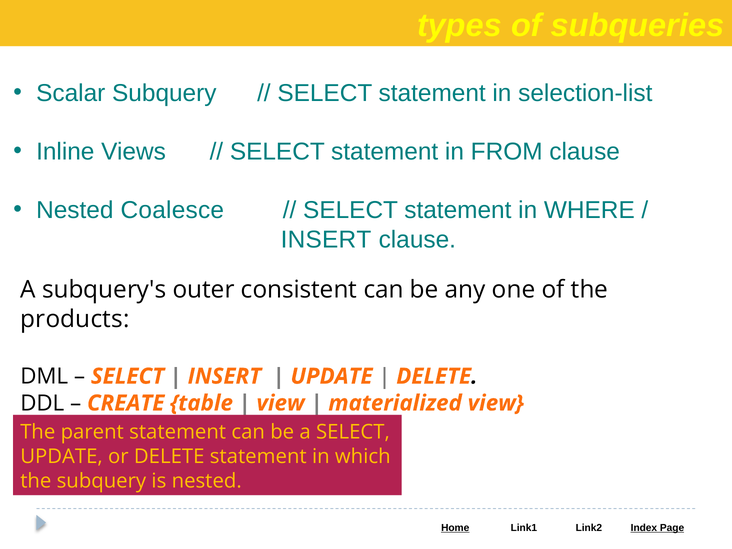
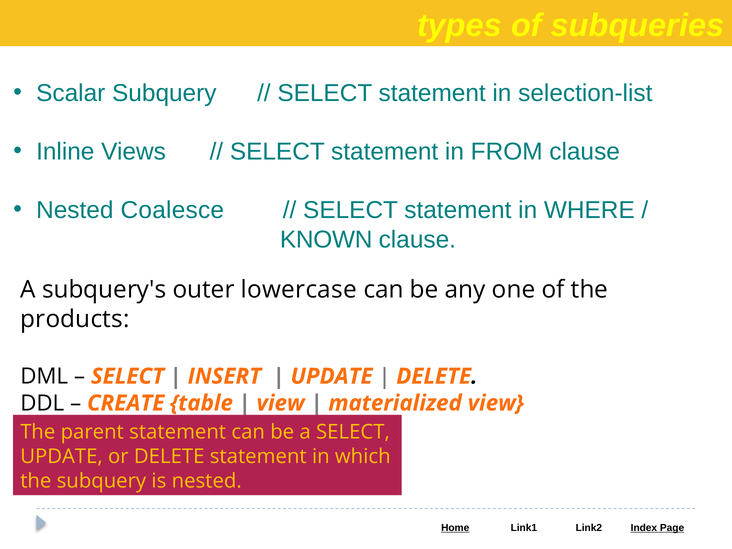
INSERT at (326, 240): INSERT -> KNOWN
consistent: consistent -> lowercase
